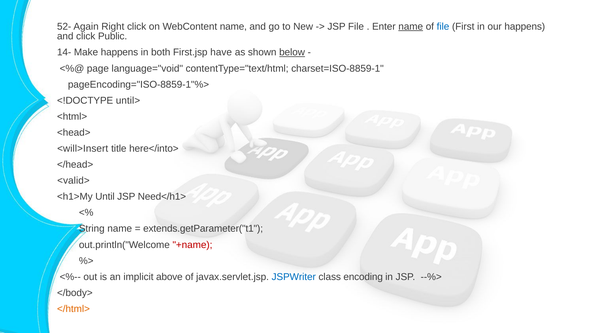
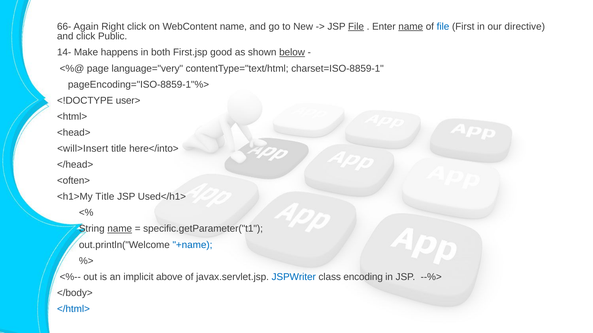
52-: 52- -> 66-
File at (356, 27) underline: none -> present
our happens: happens -> directive
have: have -> good
language="void: language="void -> language="very
until>: until> -> user>
<valid>: <valid> -> <often>
<h1>My Until: Until -> Title
Need</h1>: Need</h1> -> Used</h1>
name at (120, 229) underline: none -> present
extends.getParameter("t1: extends.getParameter("t1 -> specific.getParameter("t1
+name colour: red -> blue
</html> colour: orange -> blue
